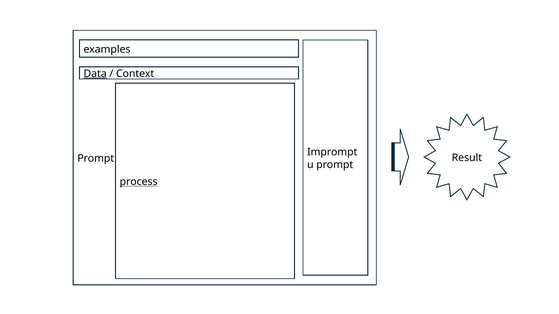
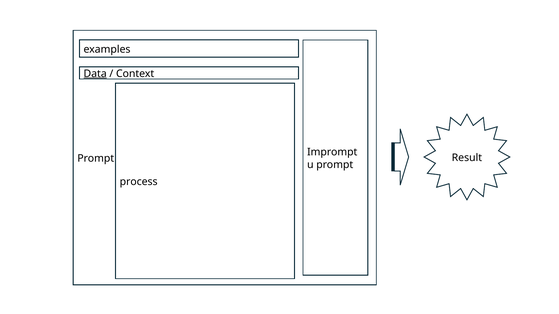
process underline: present -> none
